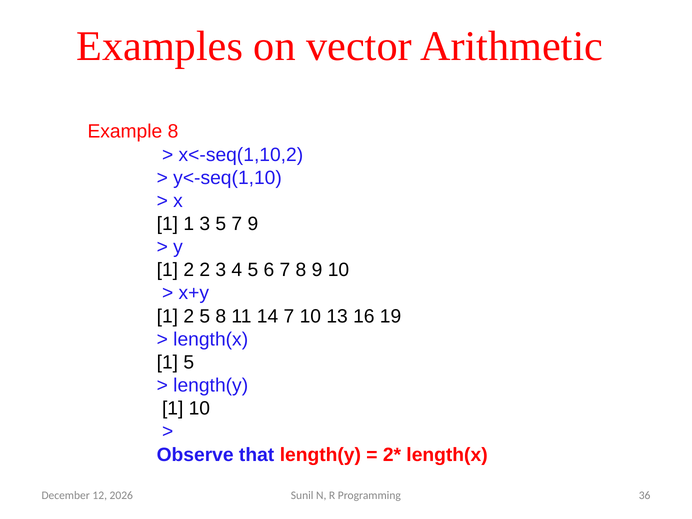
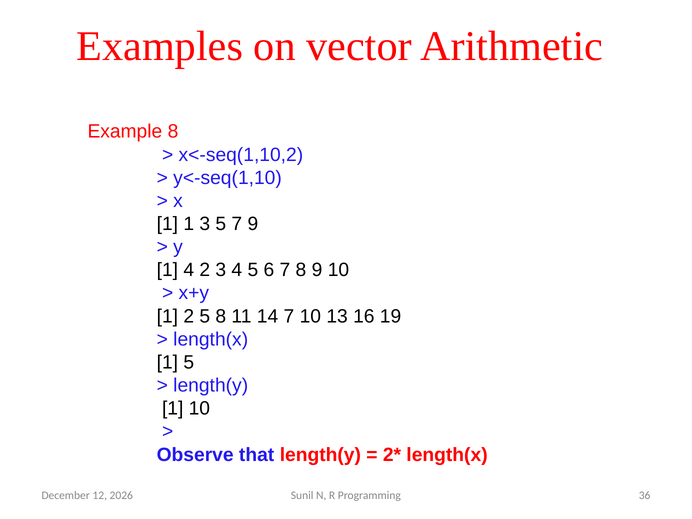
2 at (189, 270): 2 -> 4
